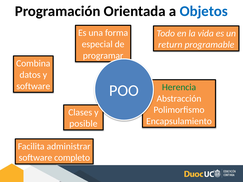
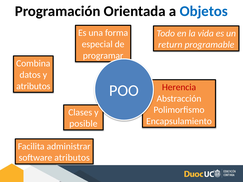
software at (33, 86): software -> atributos
Herencia colour: green -> red
software completo: completo -> atributos
